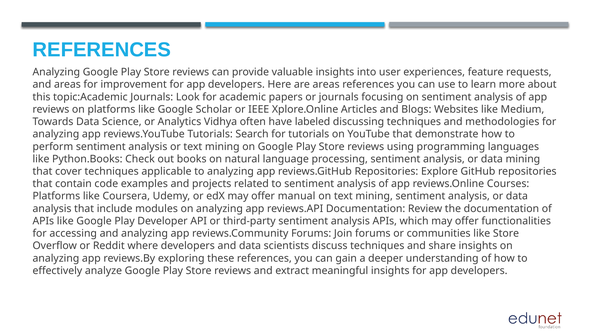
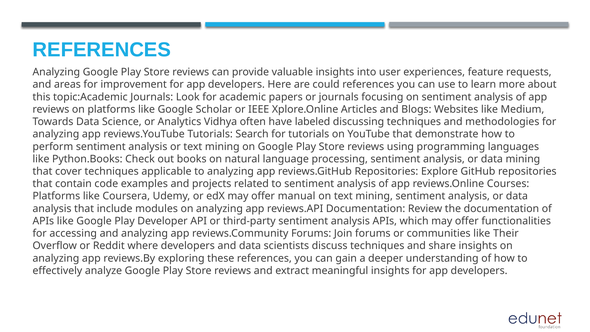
are areas: areas -> could
like Store: Store -> Their
